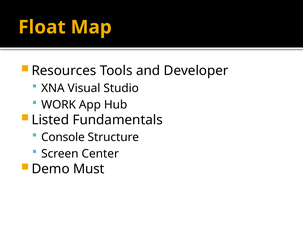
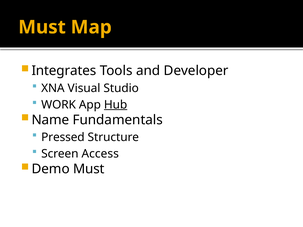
Float at (42, 27): Float -> Must
Resources: Resources -> Integrates
Hub underline: none -> present
Listed: Listed -> Name
Console: Console -> Pressed
Center: Center -> Access
